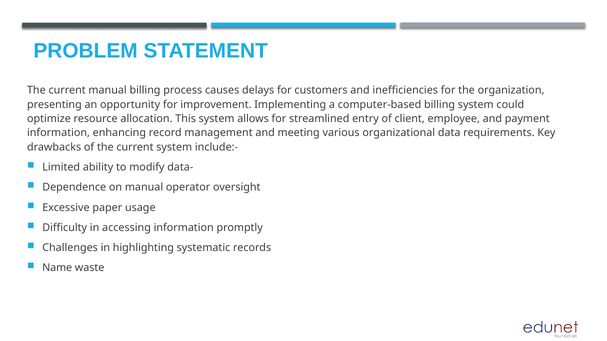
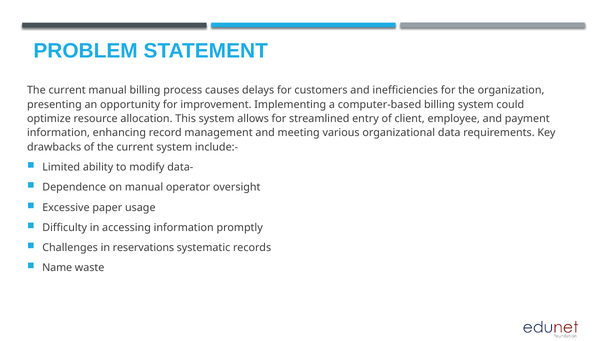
highlighting: highlighting -> reservations
